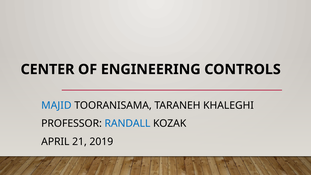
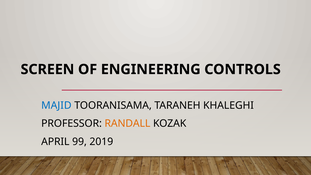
CENTER: CENTER -> SCREEN
RANDALL colour: blue -> orange
21: 21 -> 99
